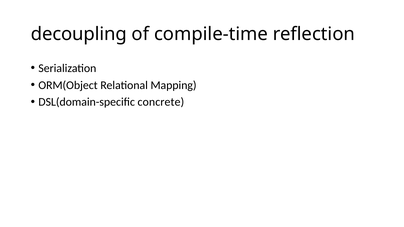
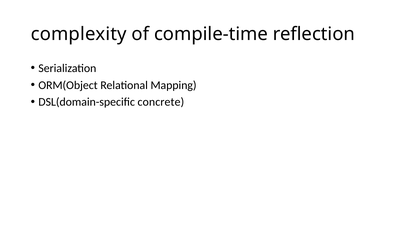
decoupling: decoupling -> complexity
